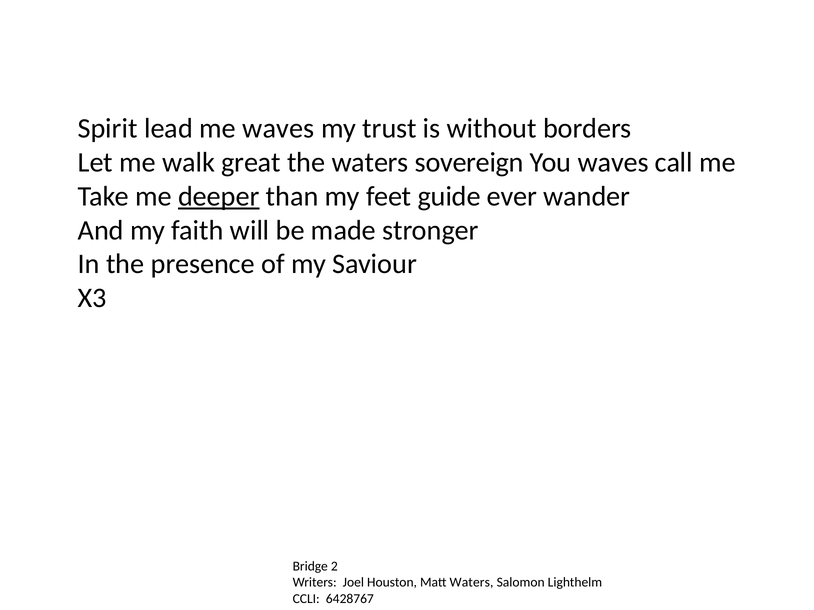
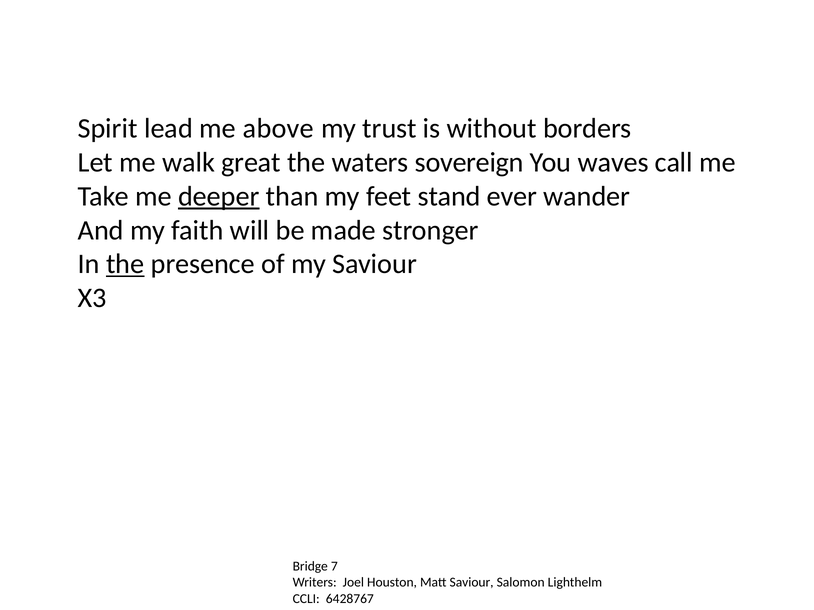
me waves: waves -> above
guide: guide -> stand
the at (125, 264) underline: none -> present
2: 2 -> 7
Matt Waters: Waters -> Saviour
